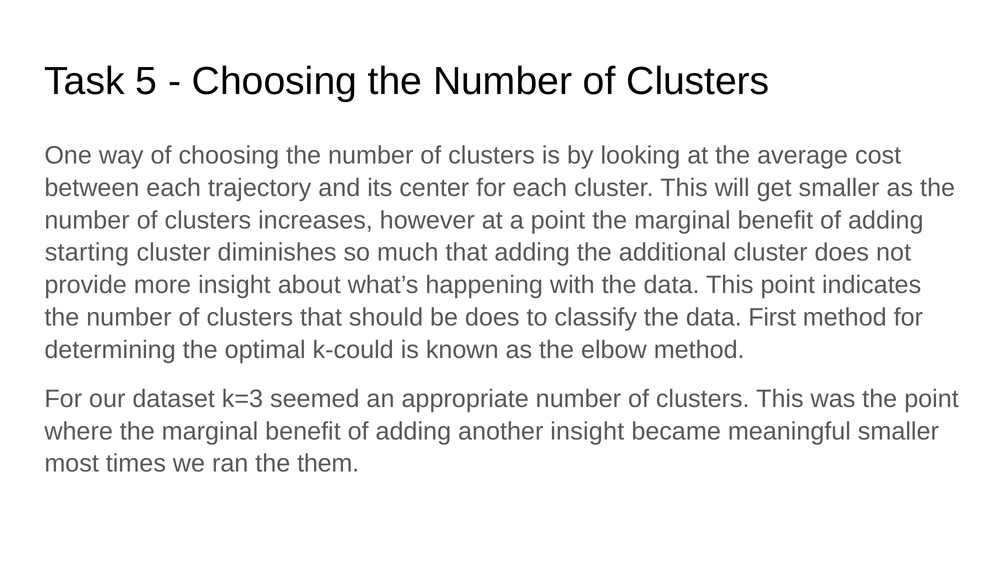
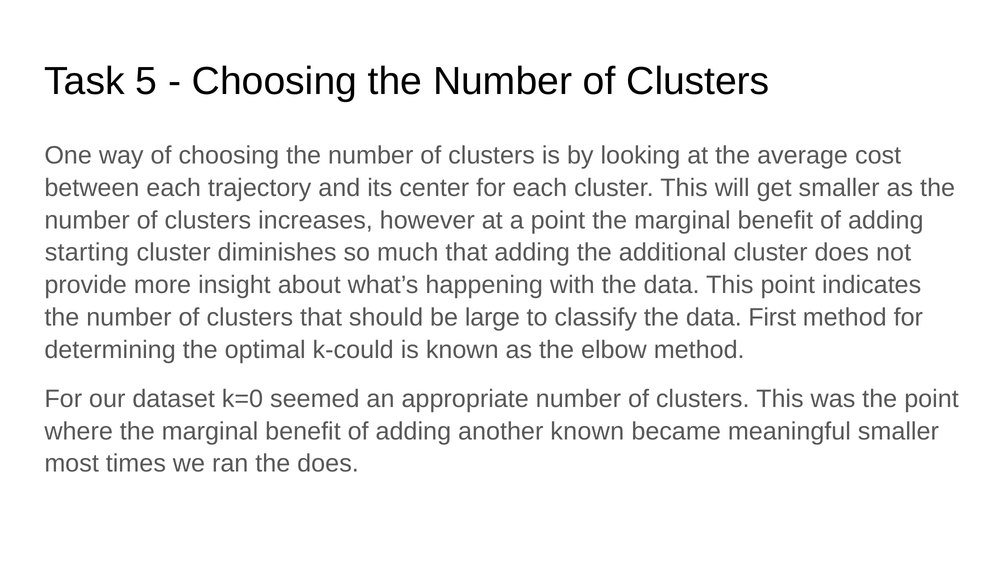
be does: does -> large
k=3: k=3 -> k=0
another insight: insight -> known
the them: them -> does
